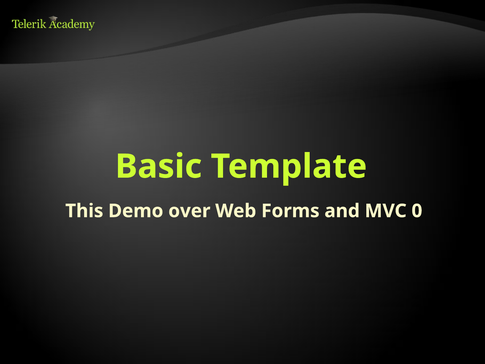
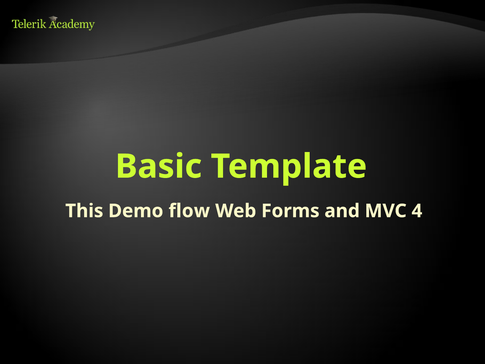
over: over -> flow
0: 0 -> 4
